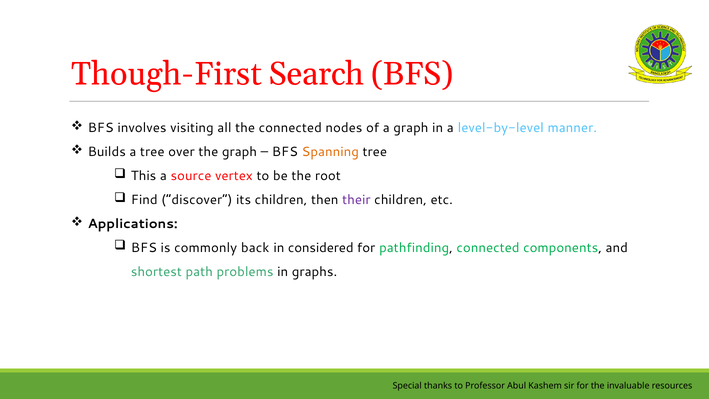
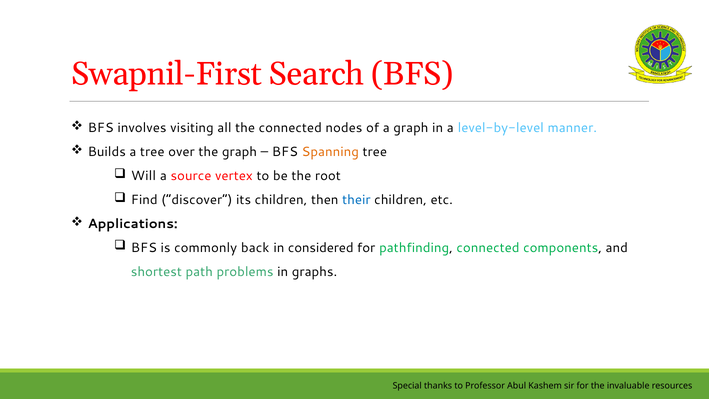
Though-First: Though-First -> Swapnil-First
This: This -> Will
their colour: purple -> blue
